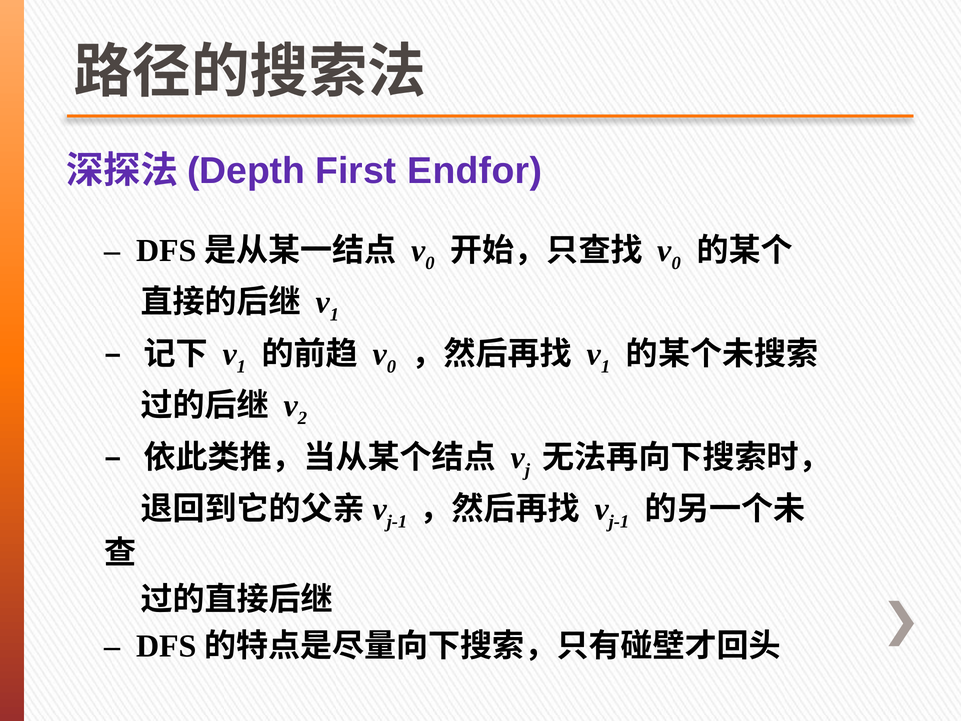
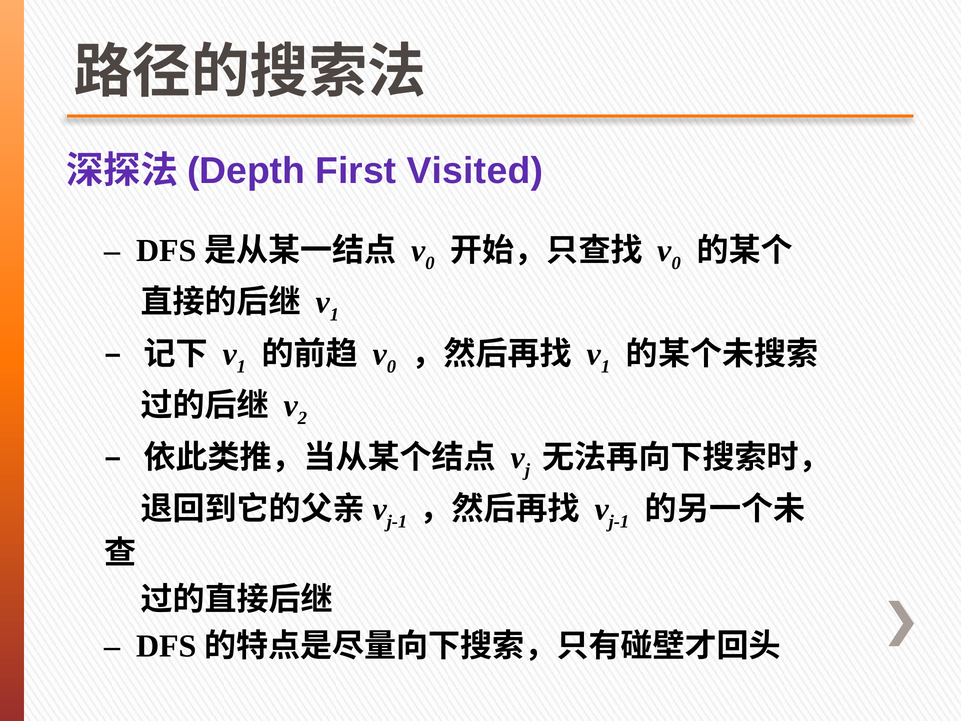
Endfor: Endfor -> Visited
